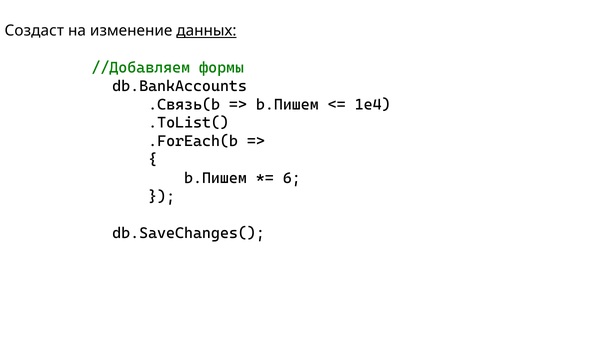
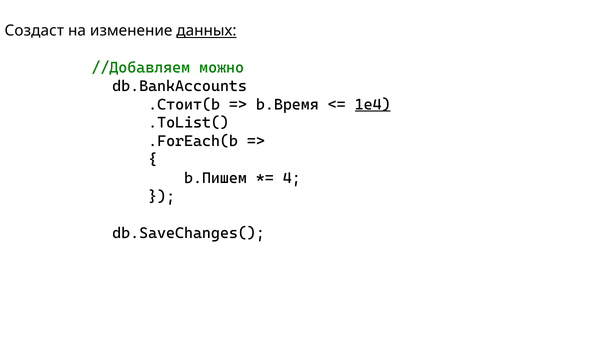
формы: формы -> можно
.Связь(b: .Связь(b -> .Стоит(b
b.Пишем at (287, 104): b.Пишем -> b.Время
1e4 underline: none -> present
6: 6 -> 4
